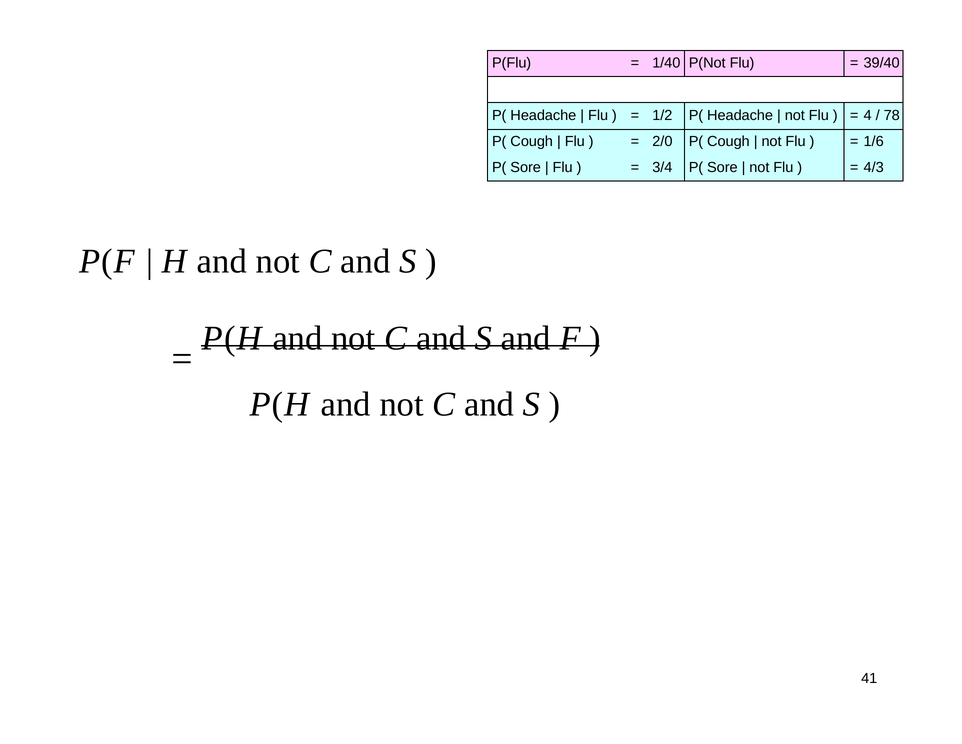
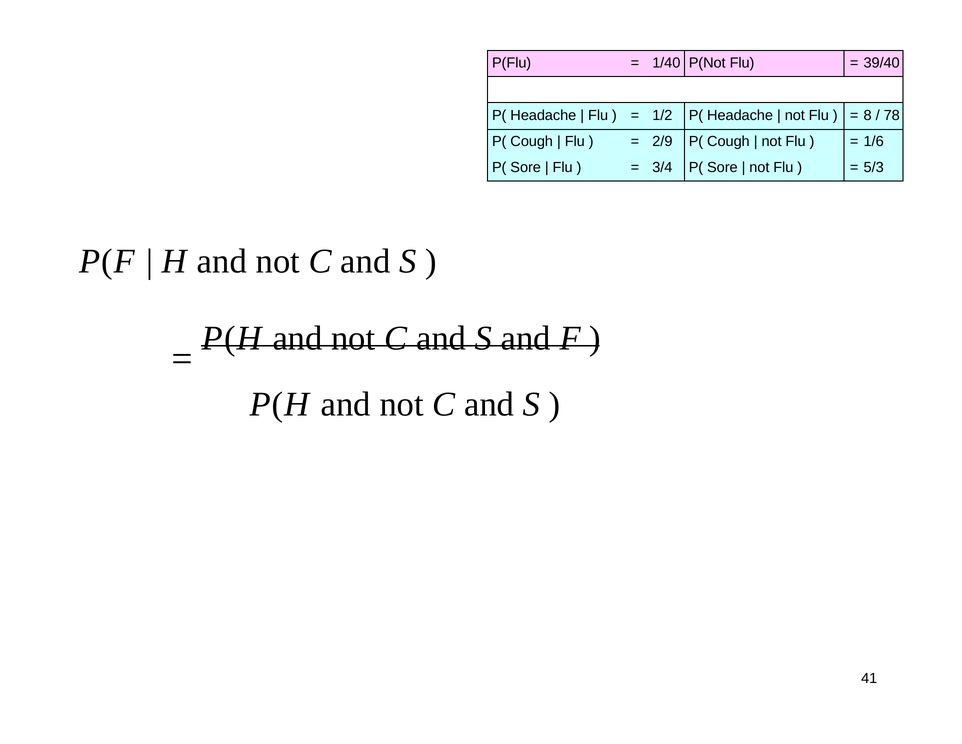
4: 4 -> 8
2/0: 2/0 -> 2/9
4/3: 4/3 -> 5/3
